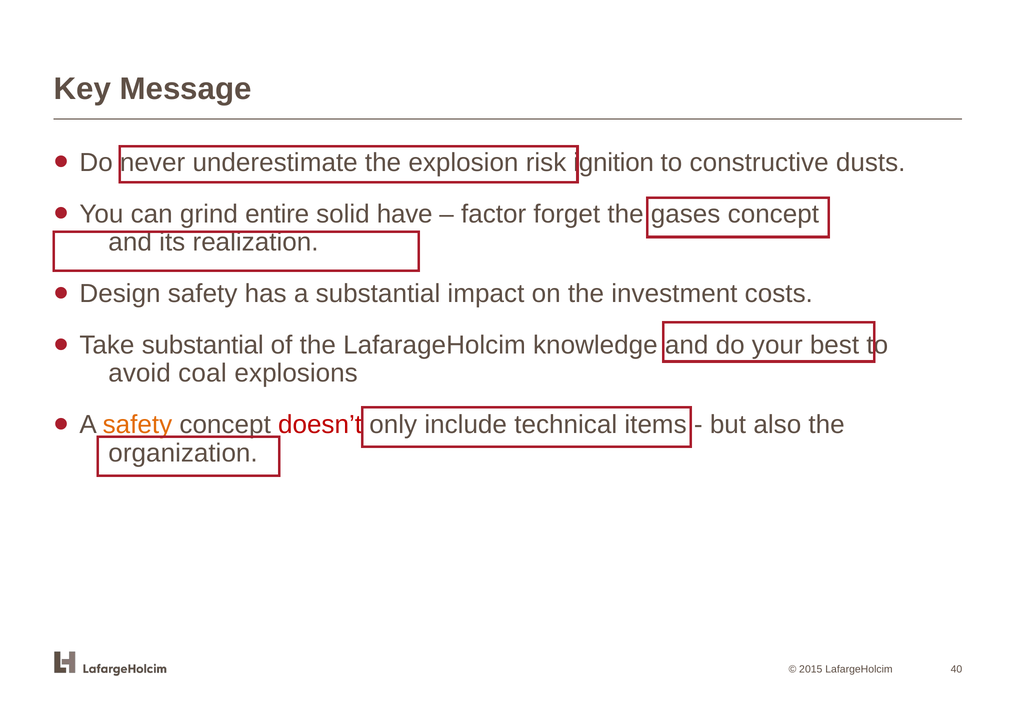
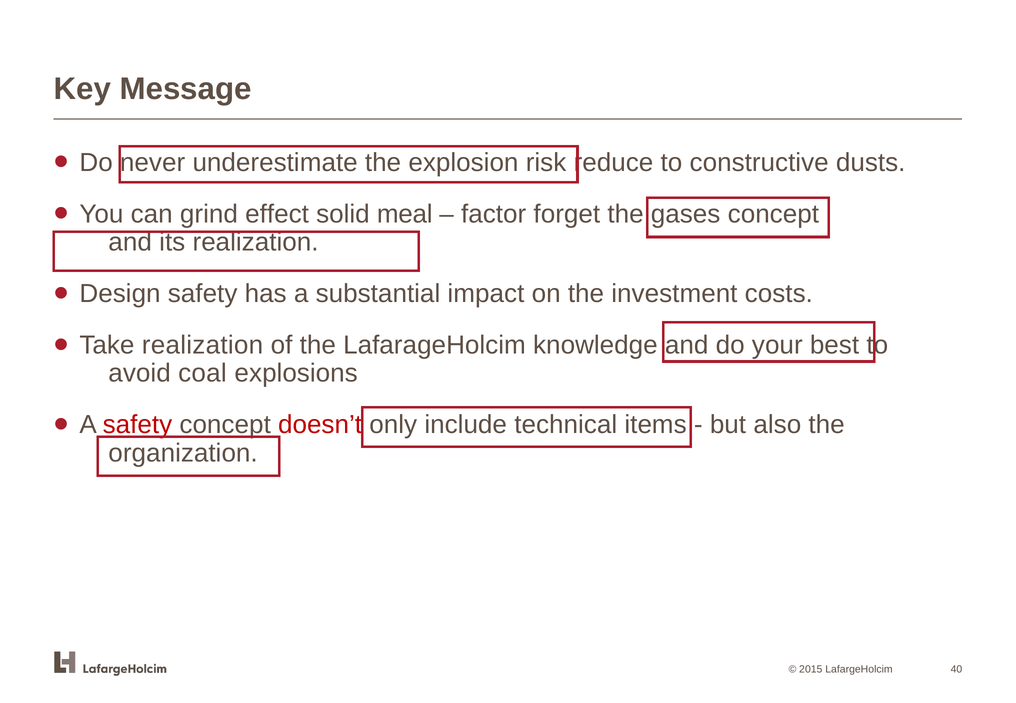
ignition: ignition -> reduce
entire: entire -> effect
have: have -> meal
Take substantial: substantial -> realization
safety at (137, 425) colour: orange -> red
